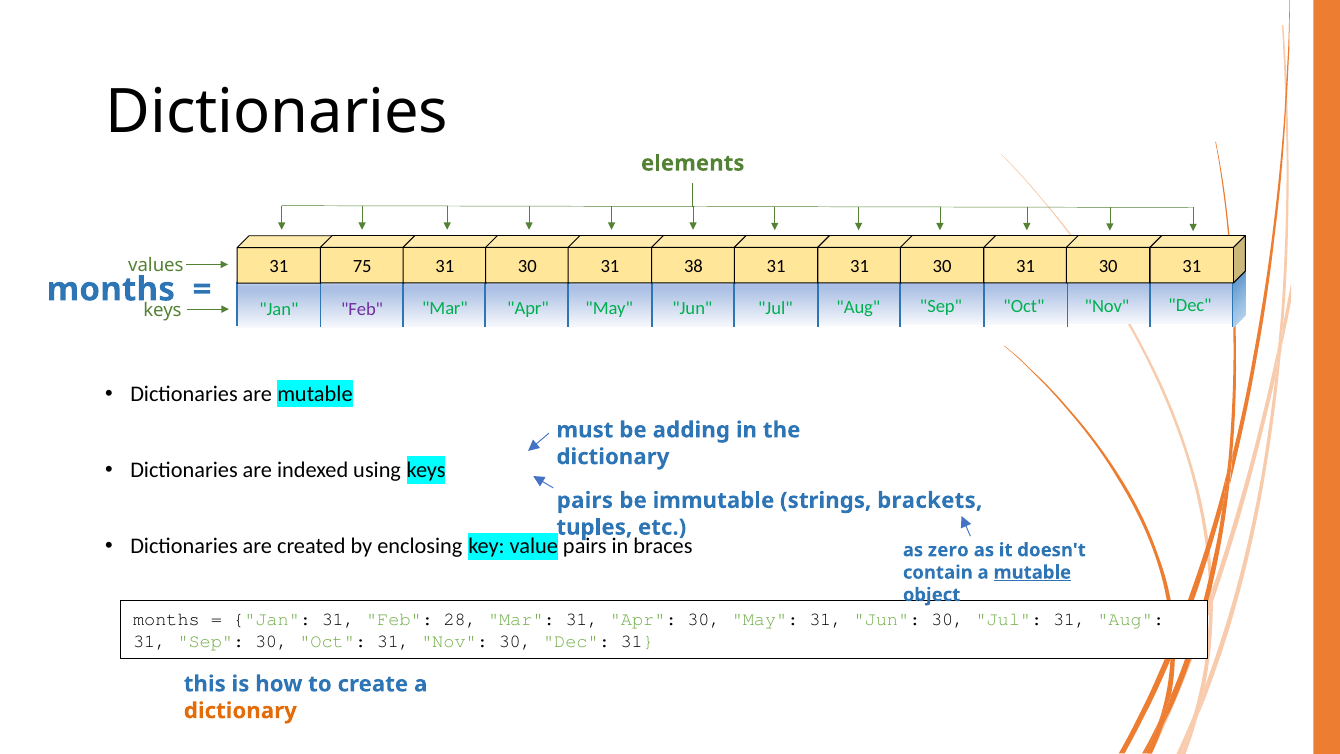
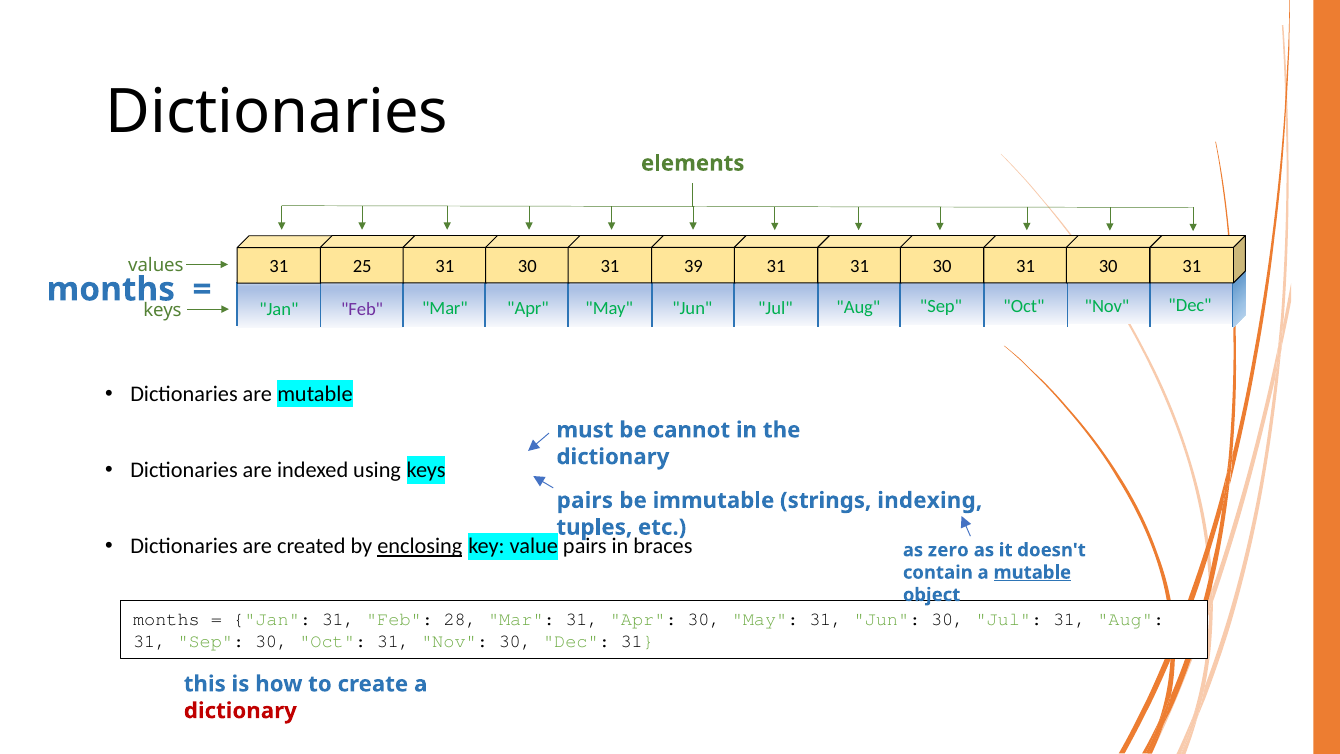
75: 75 -> 25
38: 38 -> 39
adding: adding -> cannot
brackets: brackets -> indexing
enclosing underline: none -> present
dictionary at (240, 711) colour: orange -> red
